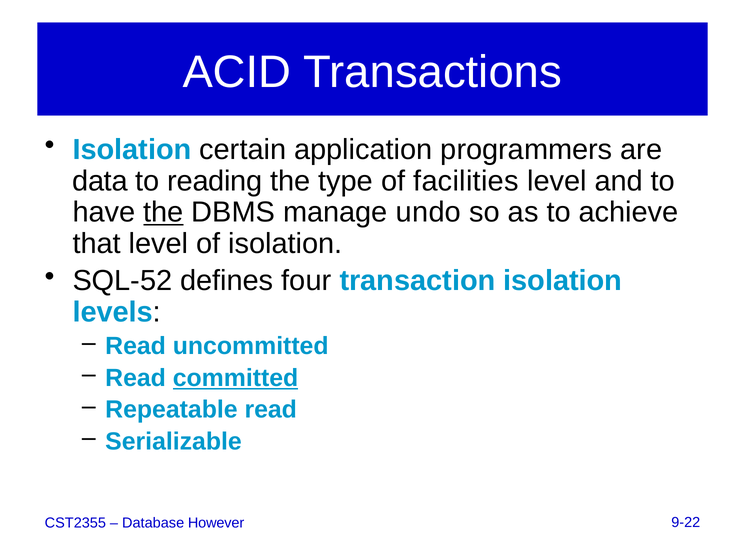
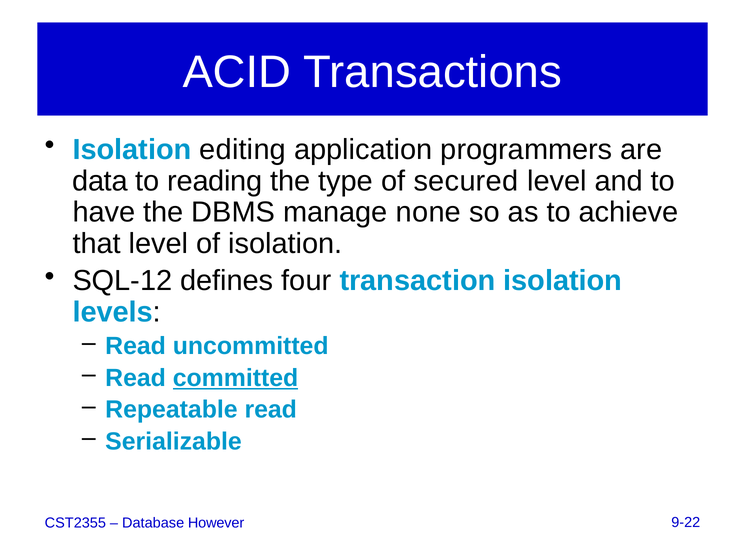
certain: certain -> editing
facilities: facilities -> secured
the at (163, 212) underline: present -> none
undo: undo -> none
SQL-52: SQL-52 -> SQL-12
